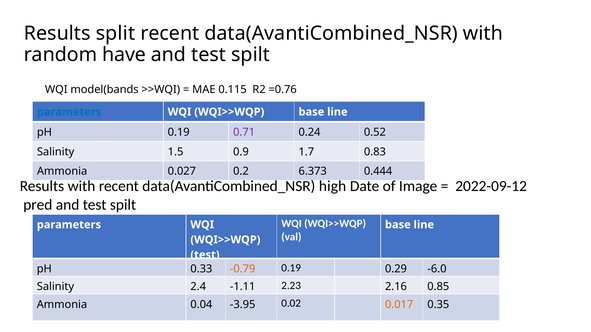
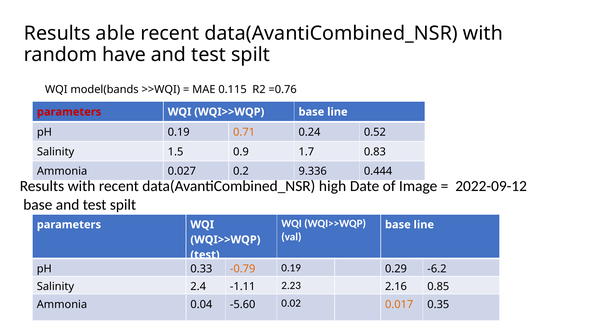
split: split -> able
parameters at (69, 112) colour: blue -> red
0.71 colour: purple -> orange
6.373: 6.373 -> 9.336
pred at (38, 205): pred -> base
-6.0: -6.0 -> -6.2
-3.95: -3.95 -> -5.60
